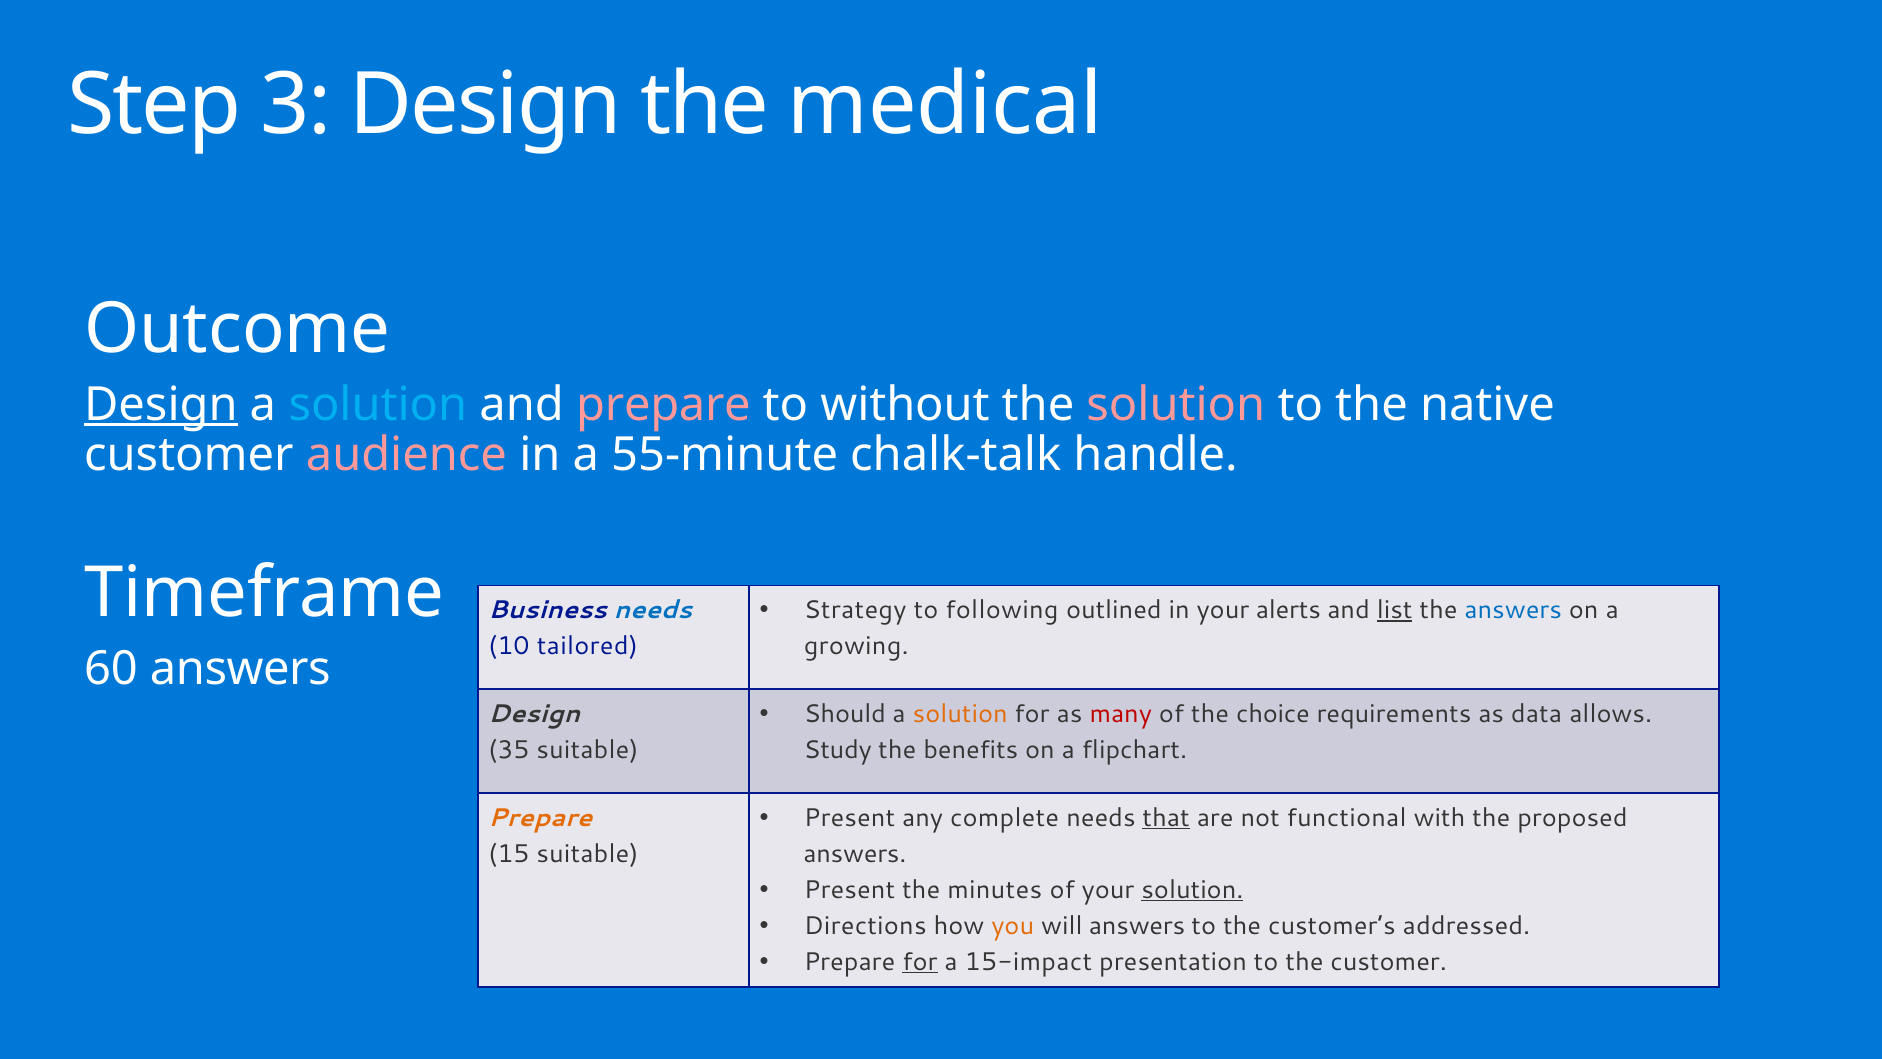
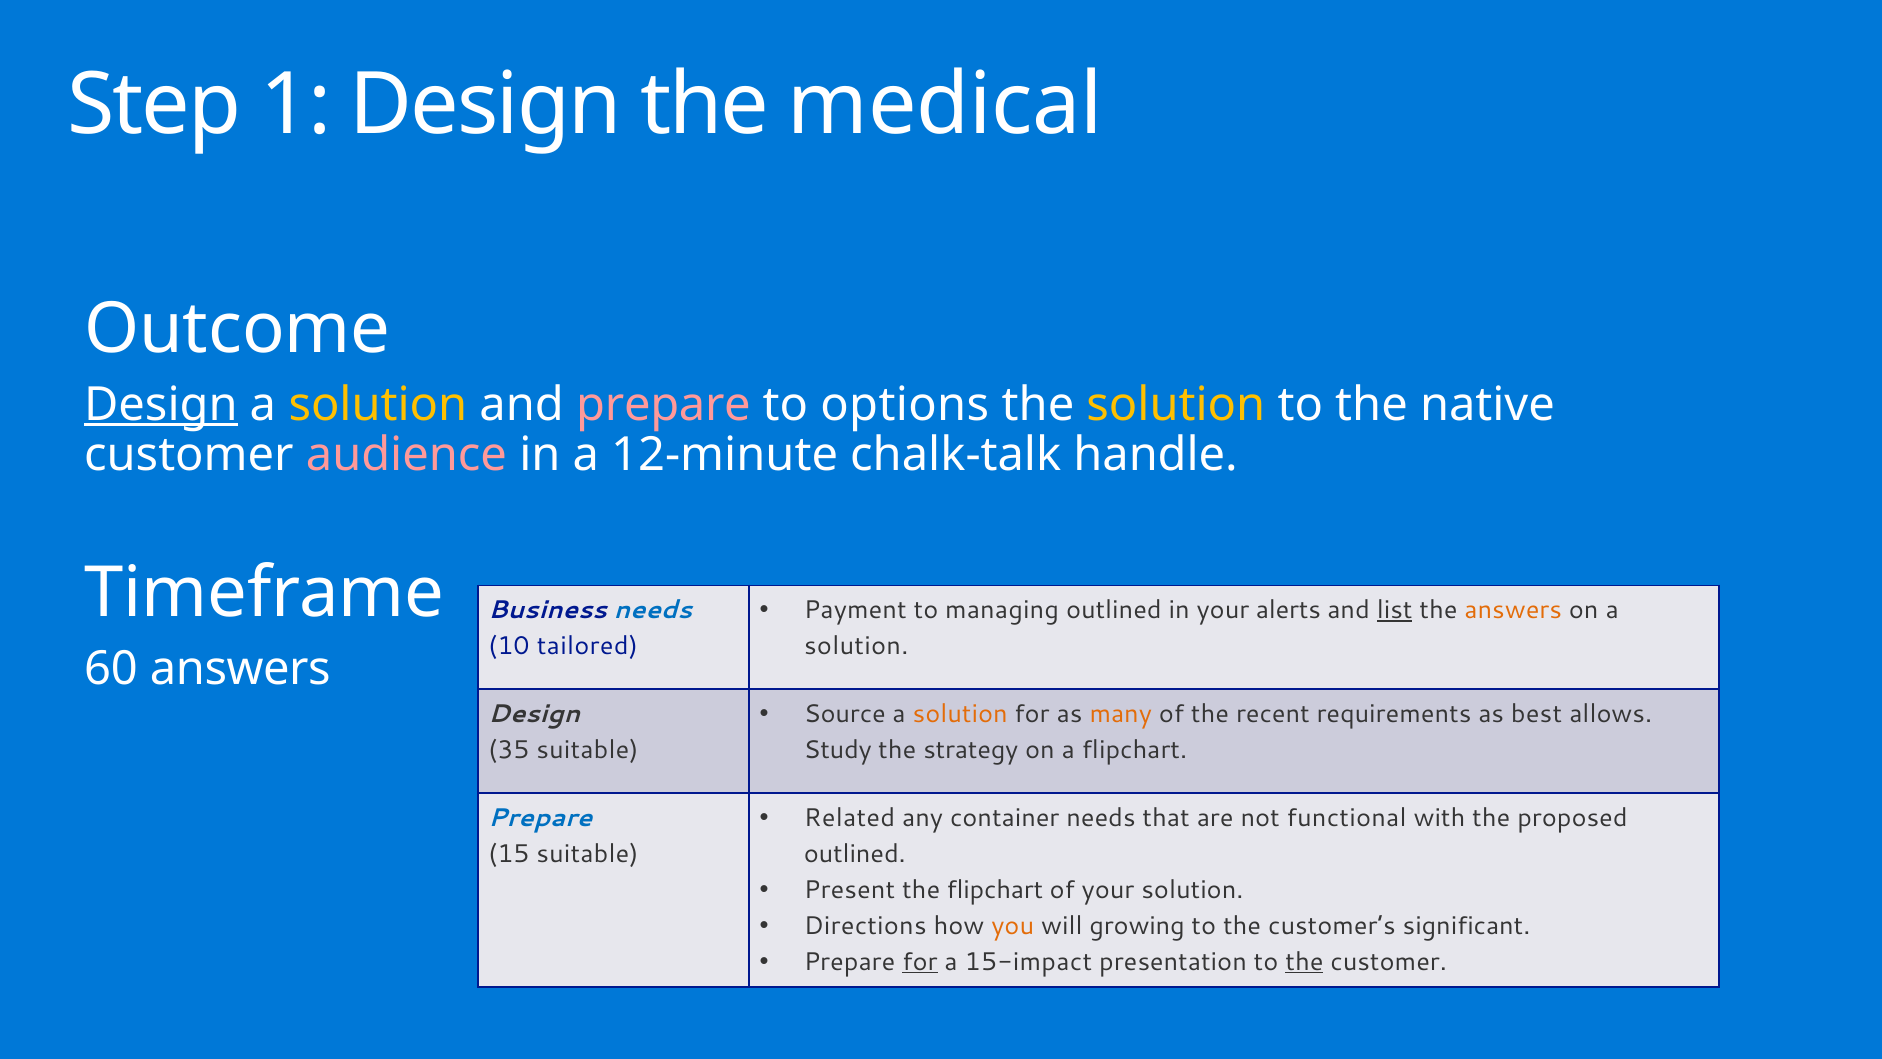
3: 3 -> 1
solution at (378, 404) colour: light blue -> yellow
without: without -> options
solution at (1176, 404) colour: pink -> yellow
55-minute: 55-minute -> 12-minute
Strategy: Strategy -> Payment
following: following -> managing
answers at (1513, 610) colour: blue -> orange
growing at (856, 646): growing -> solution
Should: Should -> Source
many colour: red -> orange
choice: choice -> recent
data: data -> best
benefits: benefits -> strategy
Present at (850, 817): Present -> Related
complete: complete -> container
that underline: present -> none
Prepare at (540, 817) colour: orange -> blue
answers at (855, 853): answers -> outlined
the minutes: minutes -> flipchart
solution at (1192, 889) underline: present -> none
will answers: answers -> growing
addressed: addressed -> significant
the at (1304, 961) underline: none -> present
